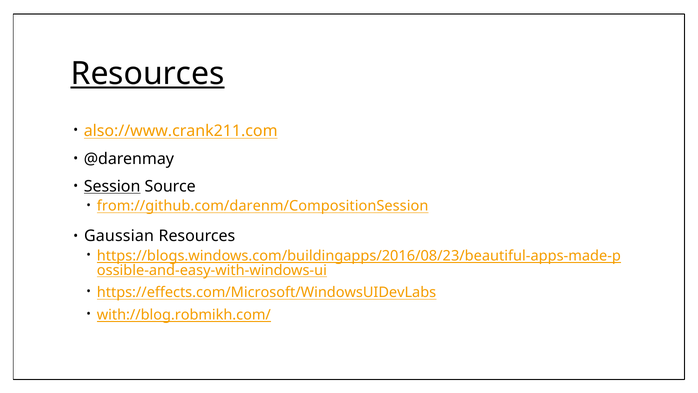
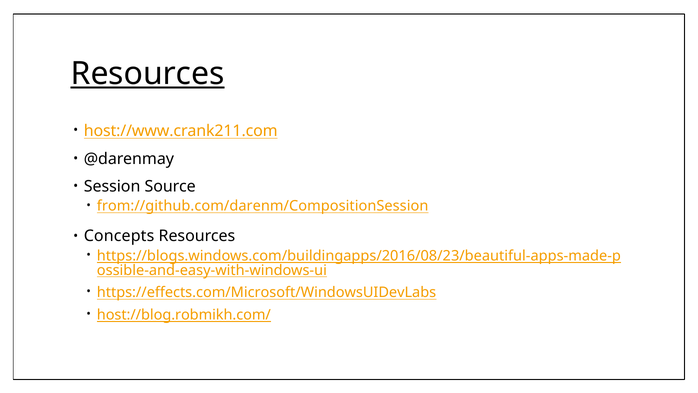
also://www.crank211.com: also://www.crank211.com -> host://www.crank211.com
Session underline: present -> none
Gaussian: Gaussian -> Concepts
with://blog.robmikh.com/: with://blog.robmikh.com/ -> host://blog.robmikh.com/
